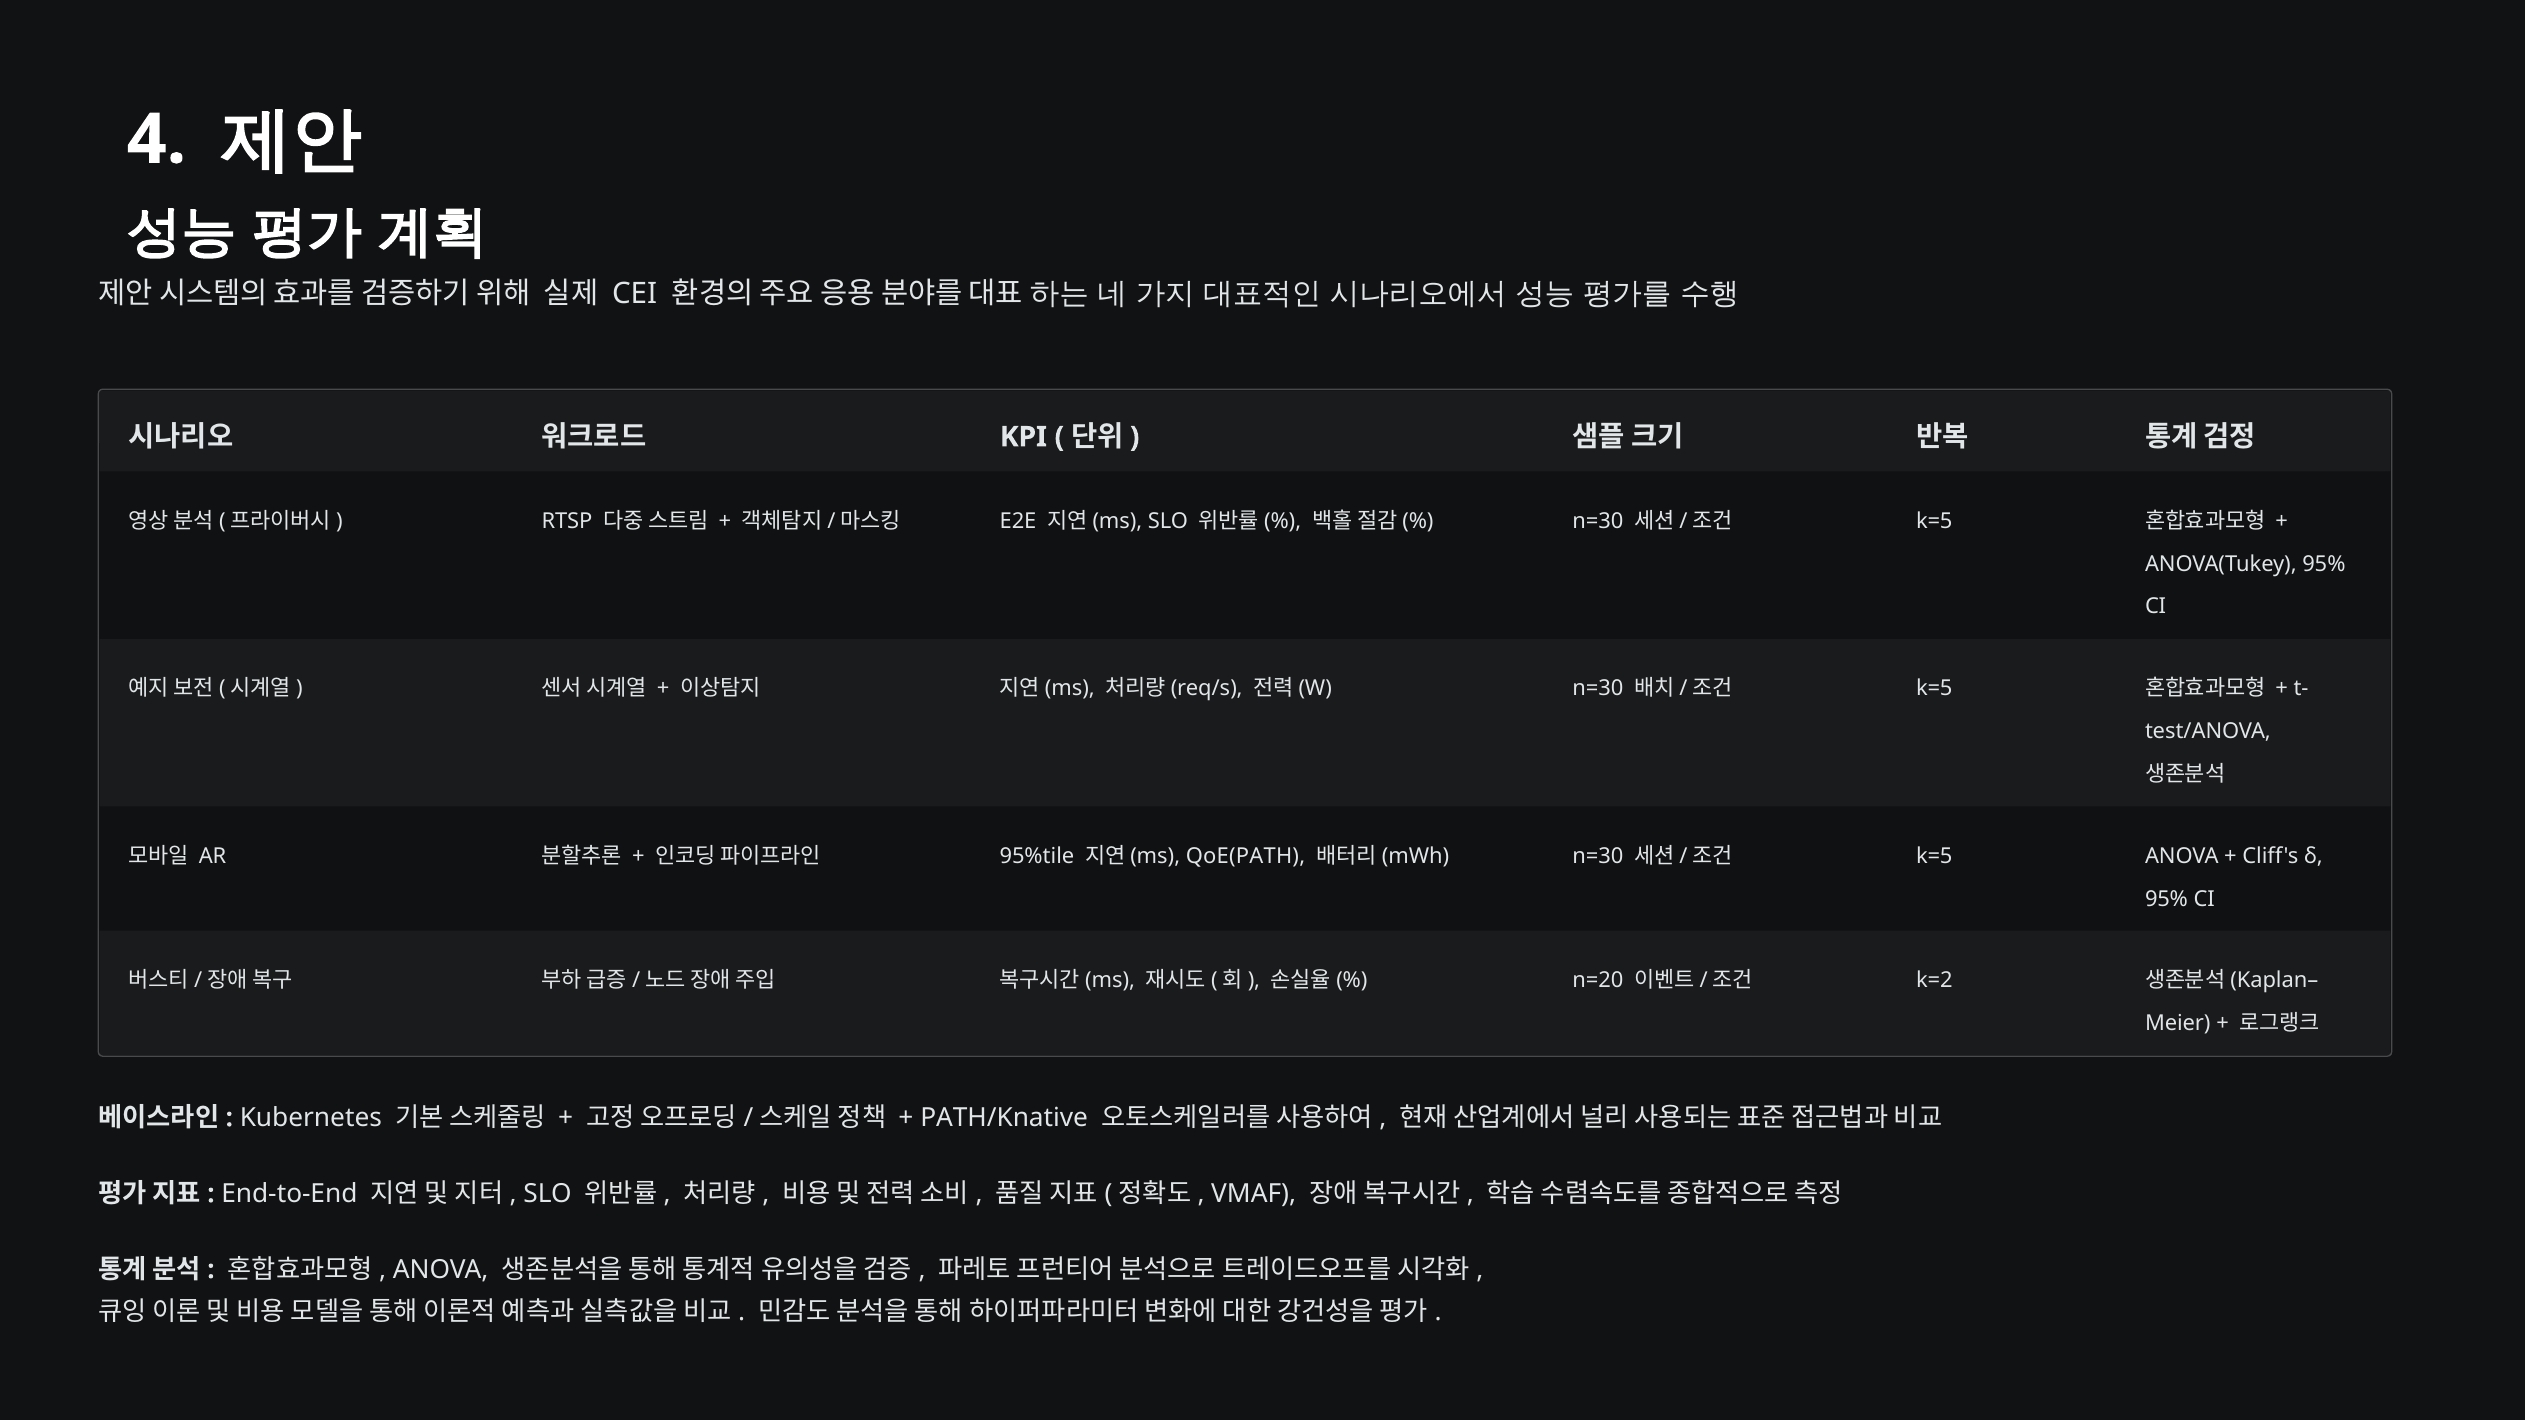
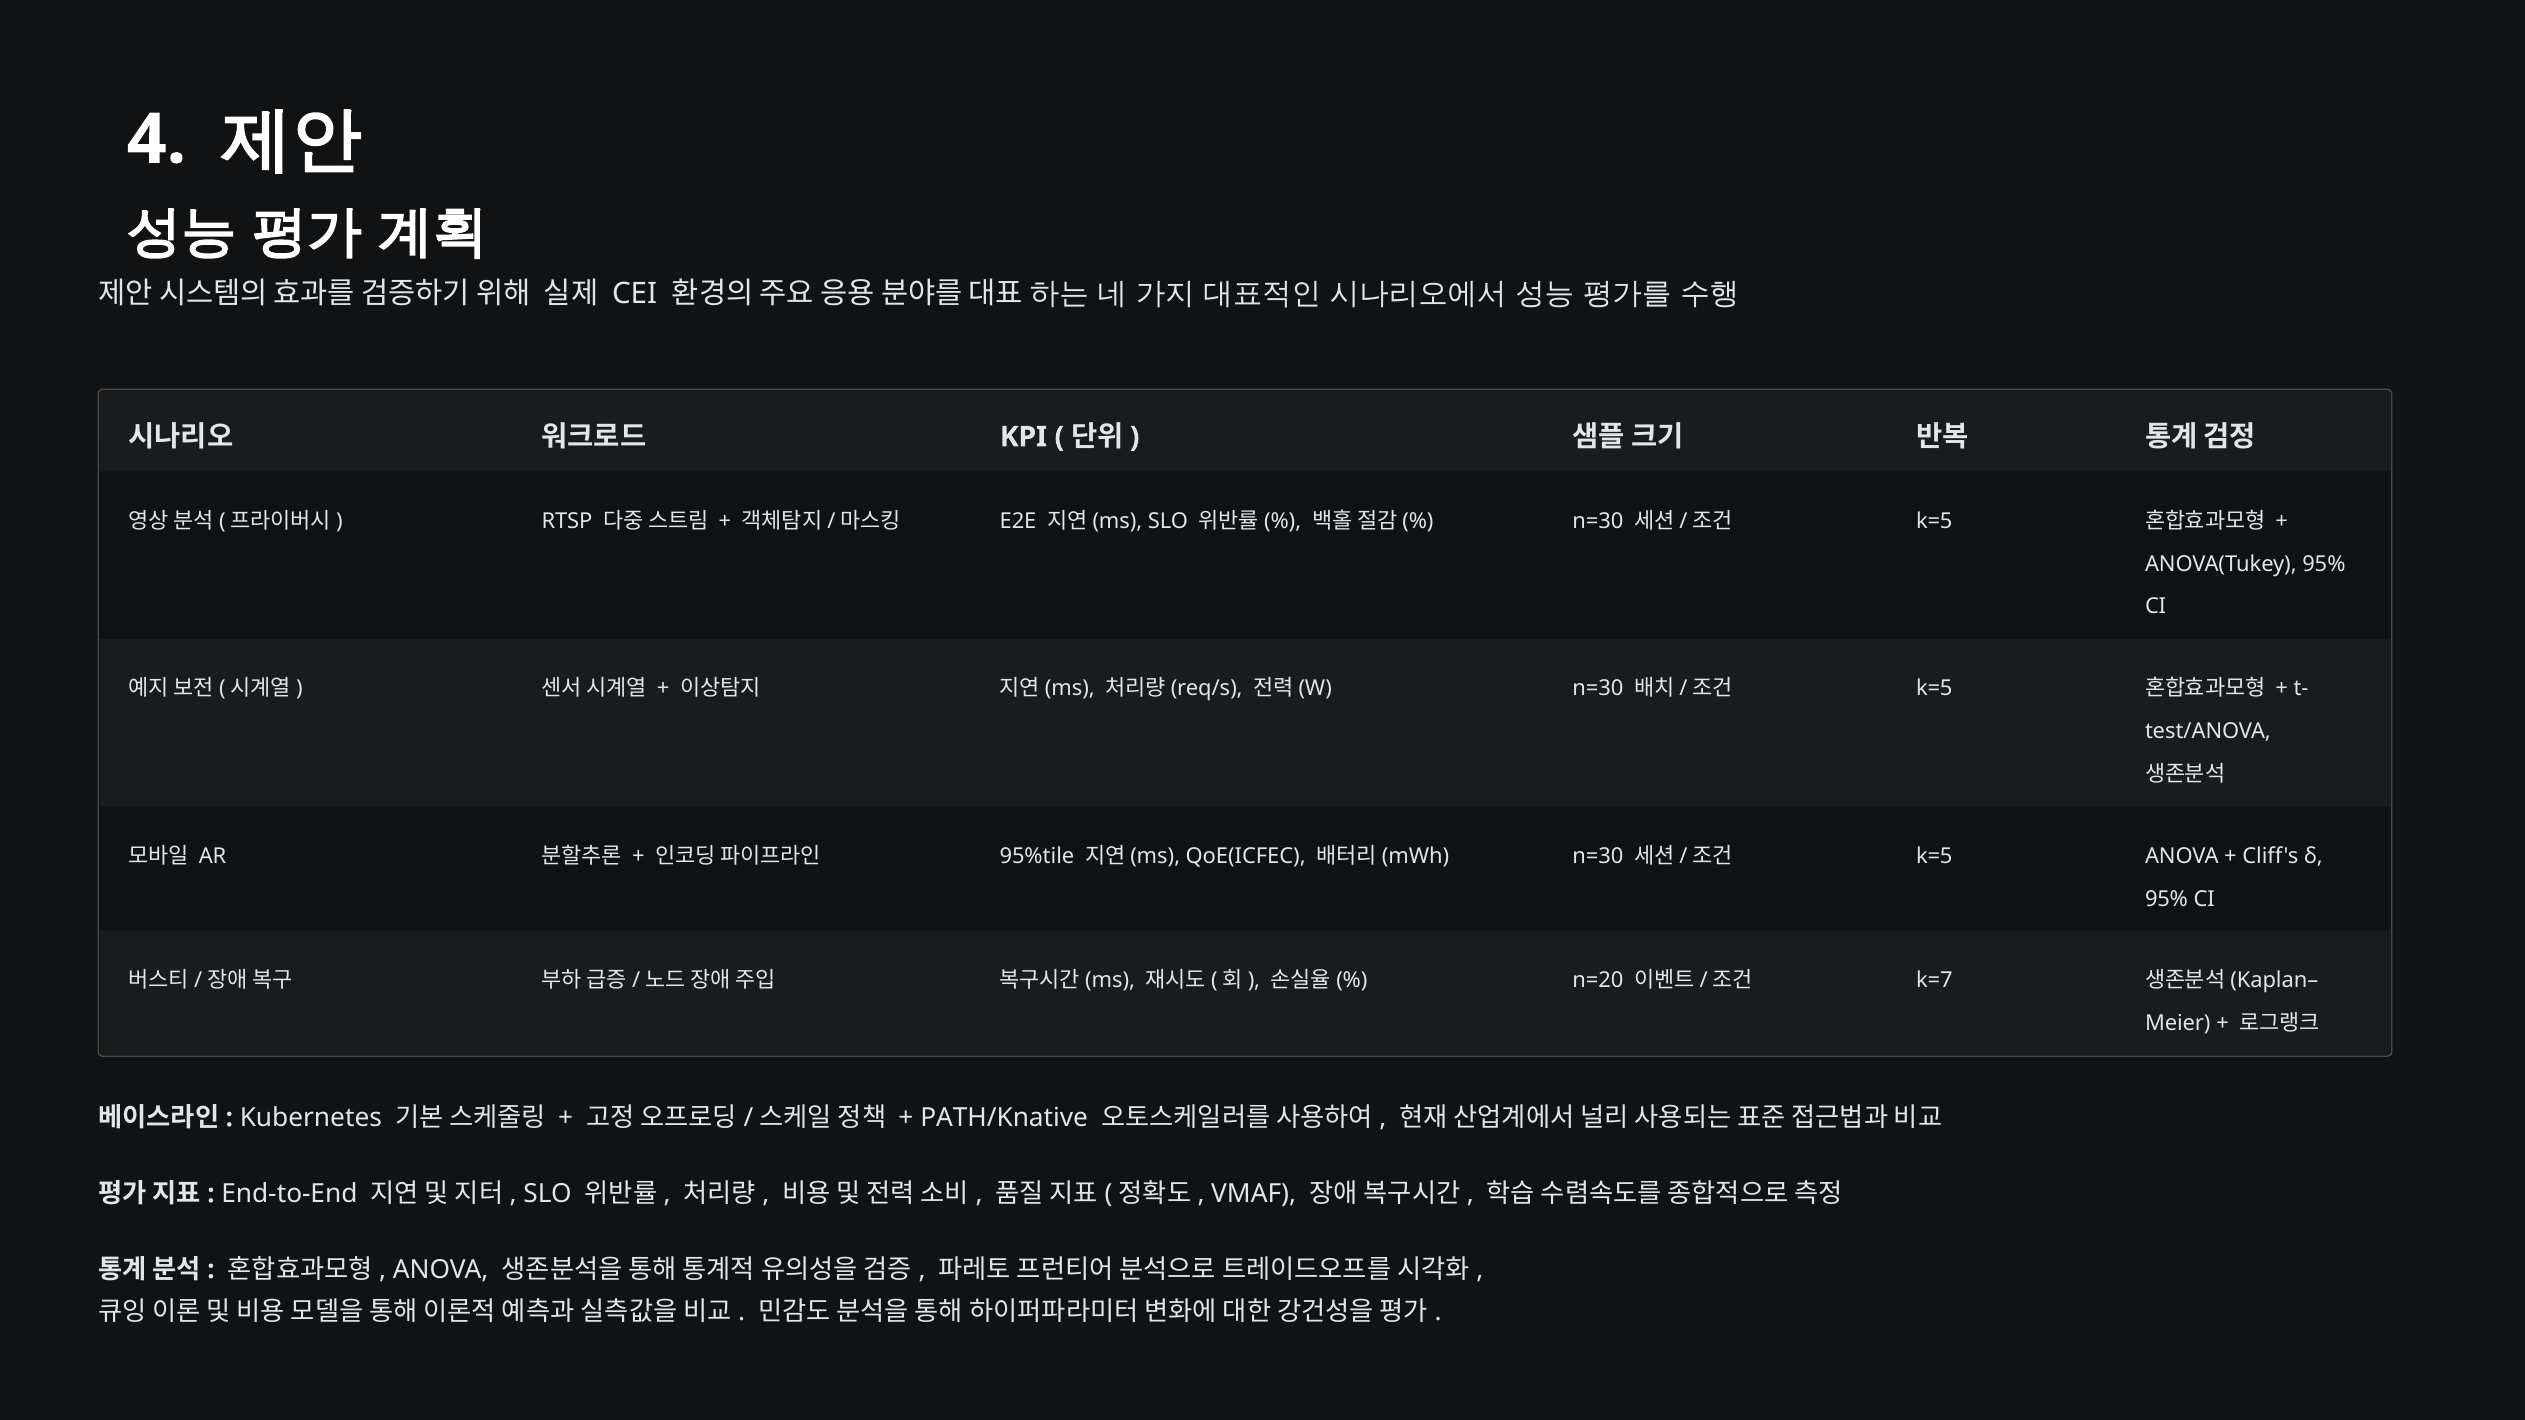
QoE(PATH: QoE(PATH -> QoE(ICFEC
k=2: k=2 -> k=7
